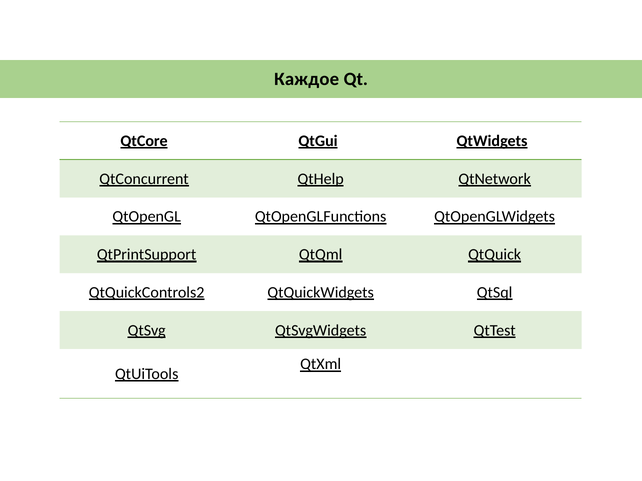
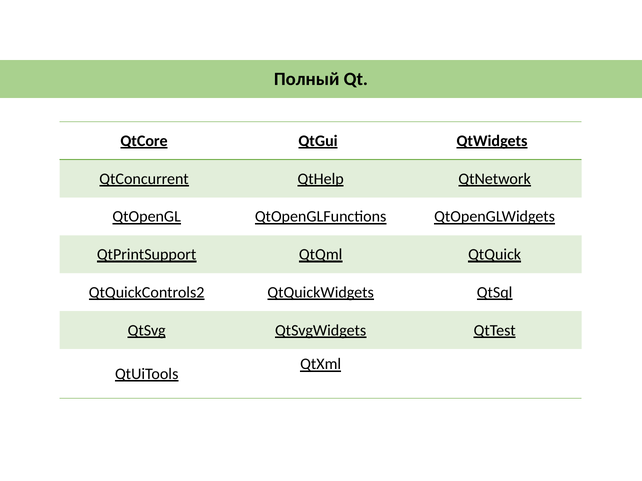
Каждое: Каждое -> Полный
